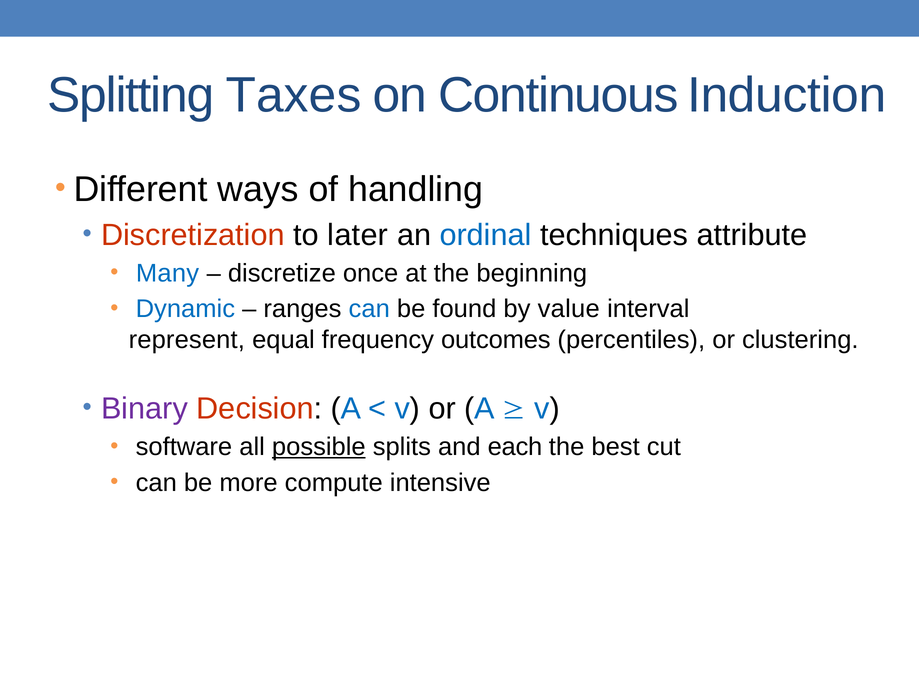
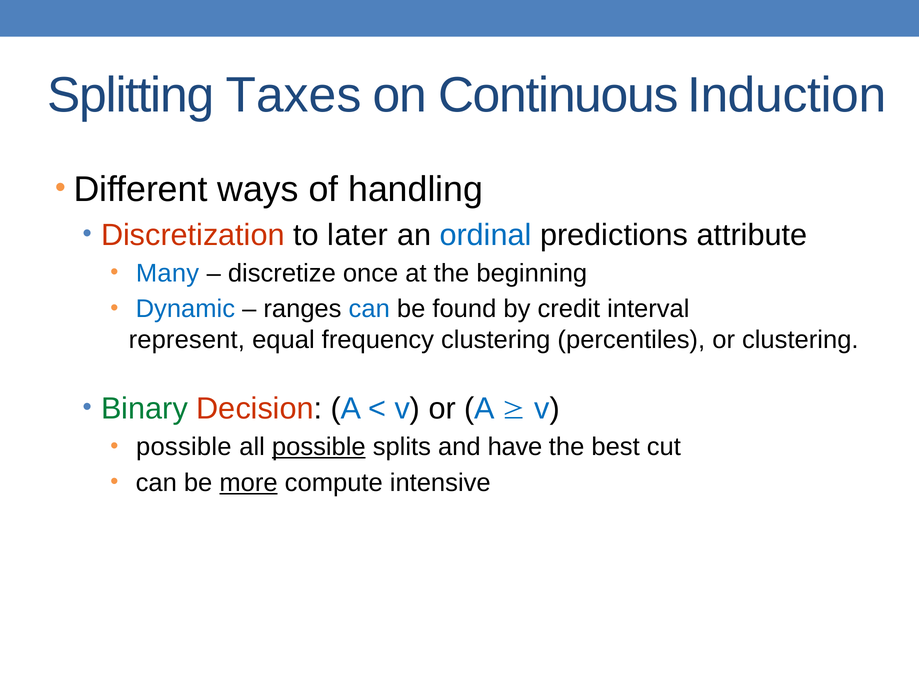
techniques: techniques -> predictions
value: value -> credit
frequency outcomes: outcomes -> clustering
Binary colour: purple -> green
software at (184, 447): software -> possible
each: each -> have
more underline: none -> present
